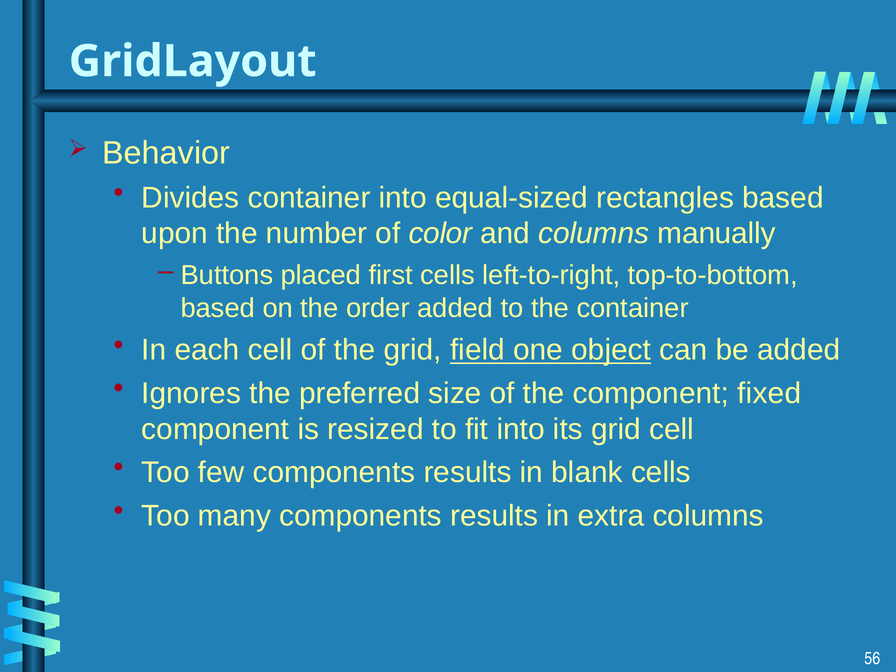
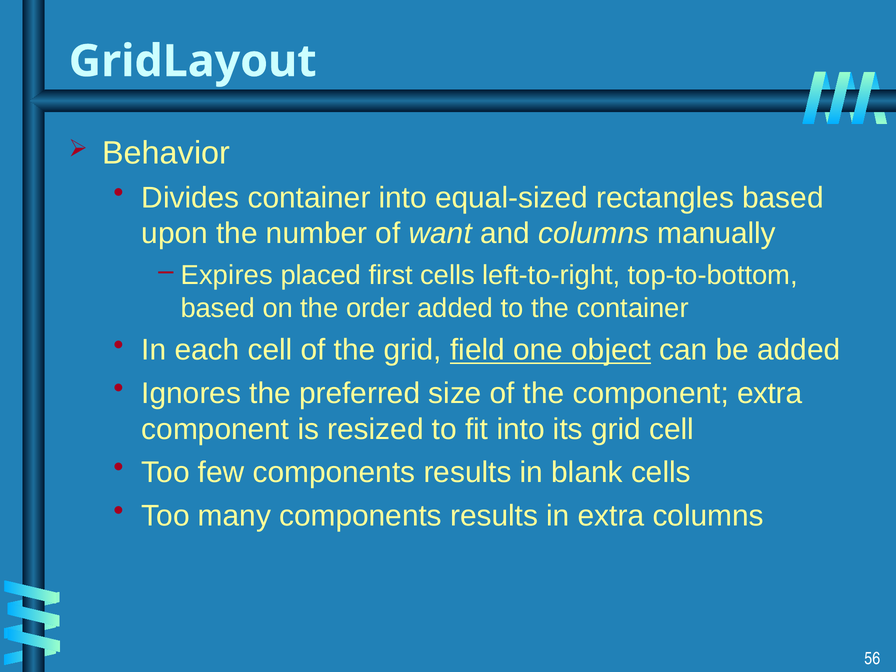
color: color -> want
Buttons: Buttons -> Expires
component fixed: fixed -> extra
